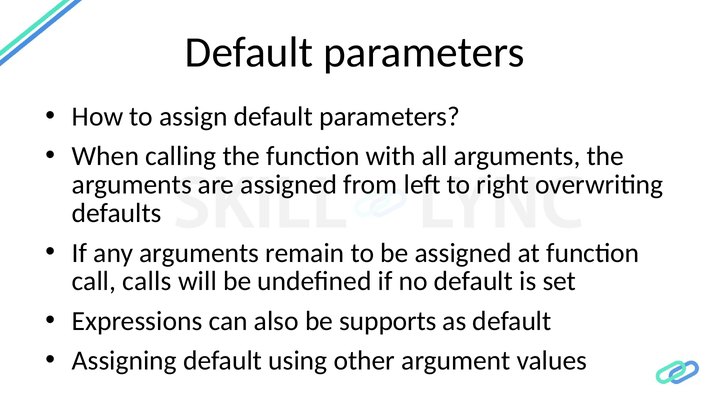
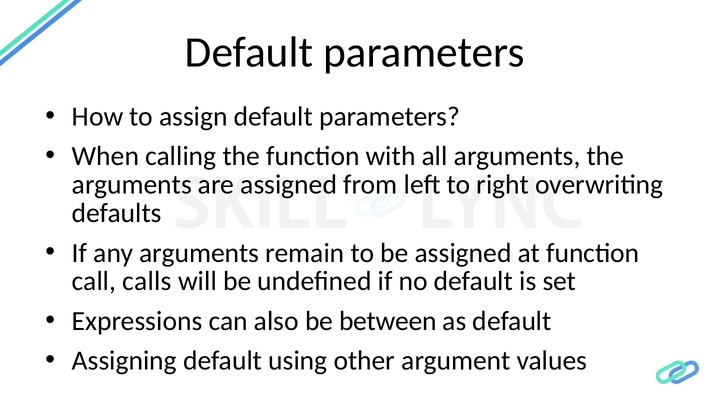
supports: supports -> between
